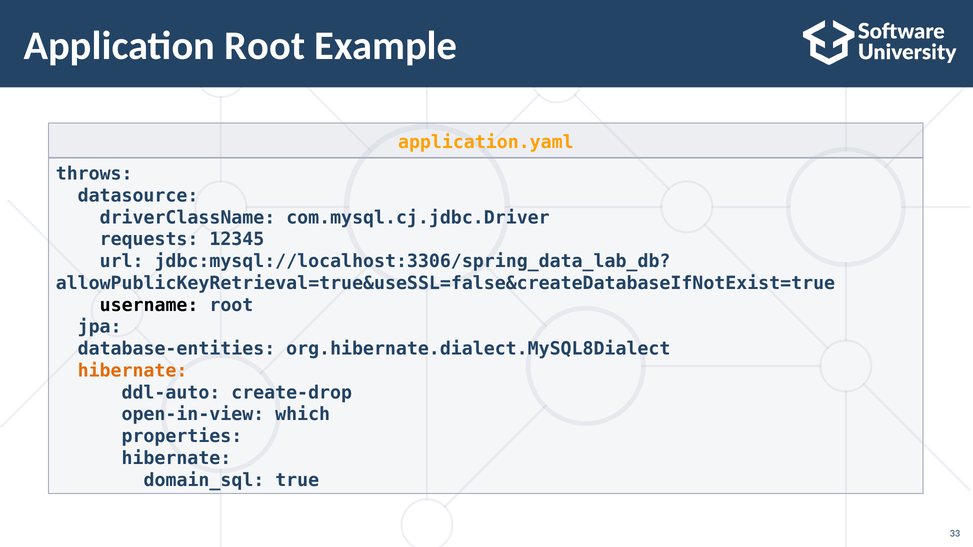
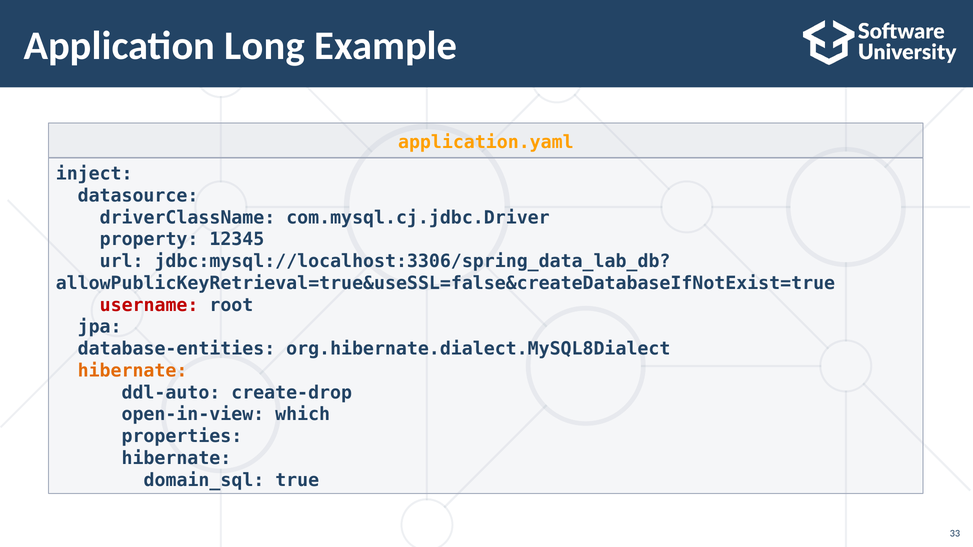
Application Root: Root -> Long
throws: throws -> inject
requests: requests -> property
username colour: black -> red
